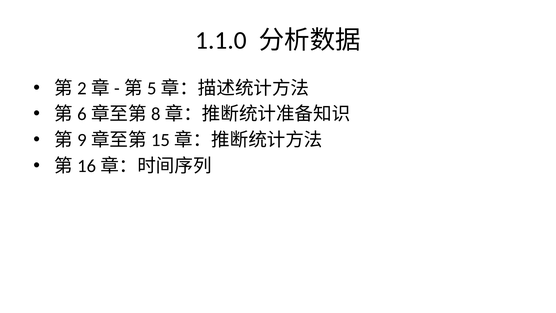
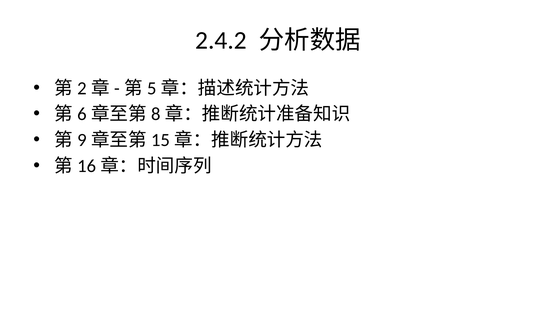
1.1.0: 1.1.0 -> 2.4.2
